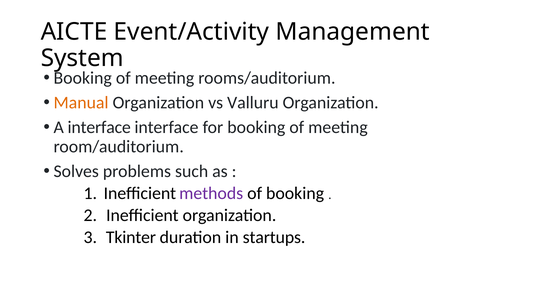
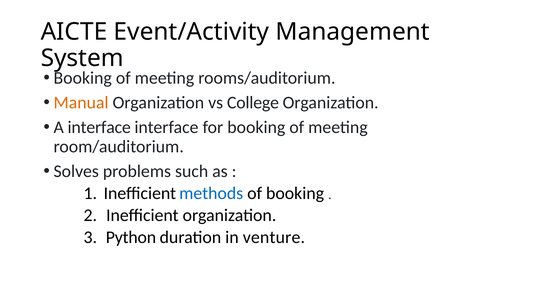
Valluru: Valluru -> College
methods colour: purple -> blue
Tkinter: Tkinter -> Python
startups: startups -> venture
